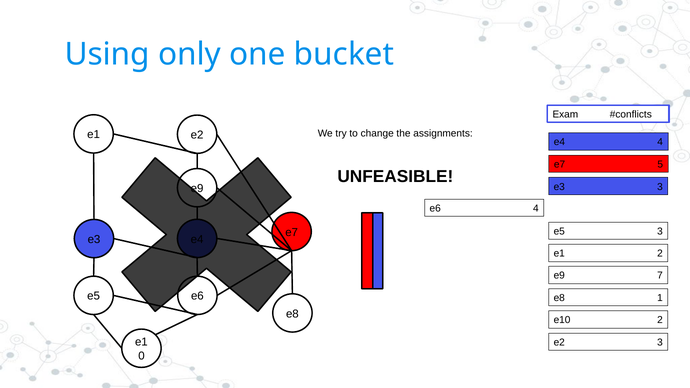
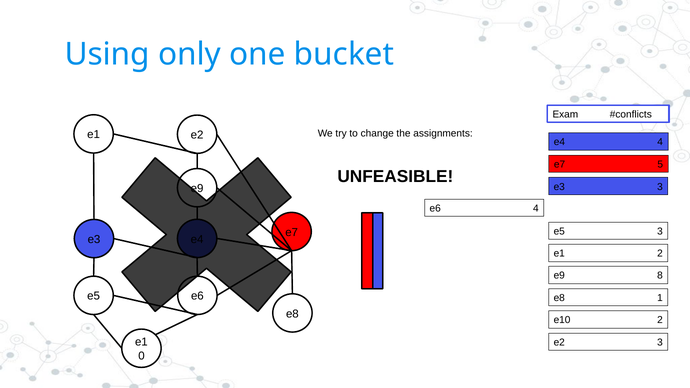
7: 7 -> 8
